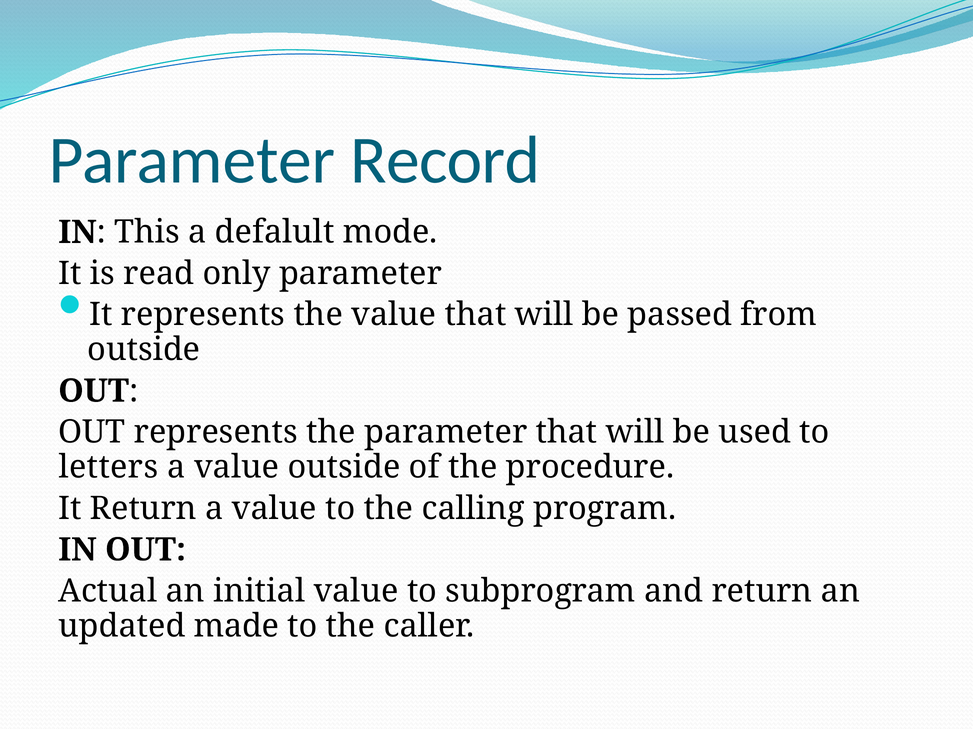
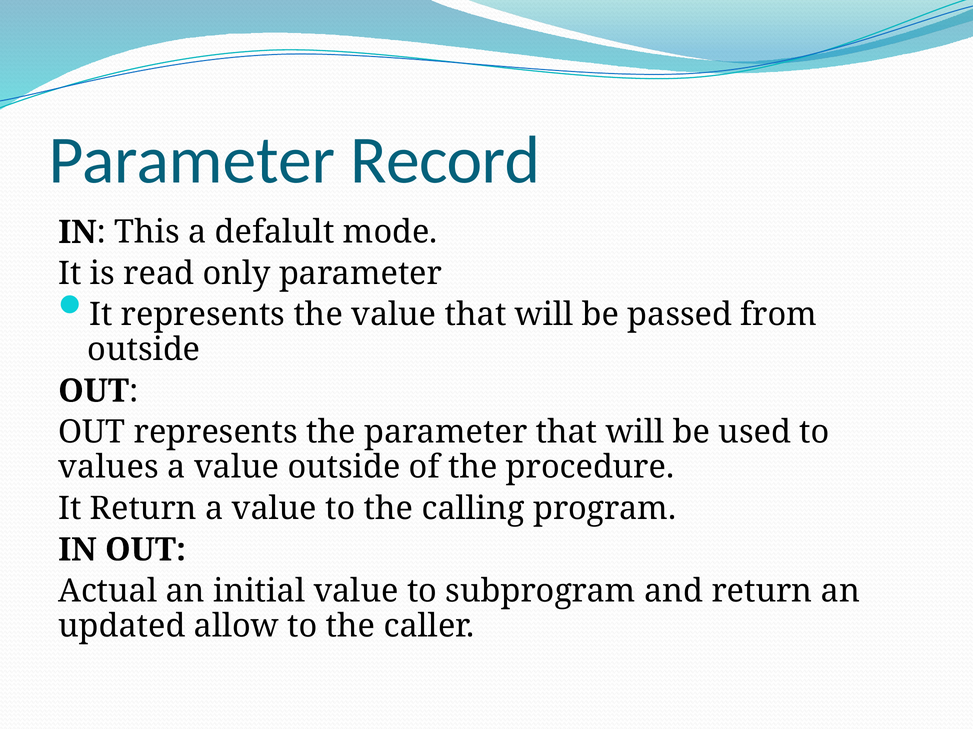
letters: letters -> values
made: made -> allow
